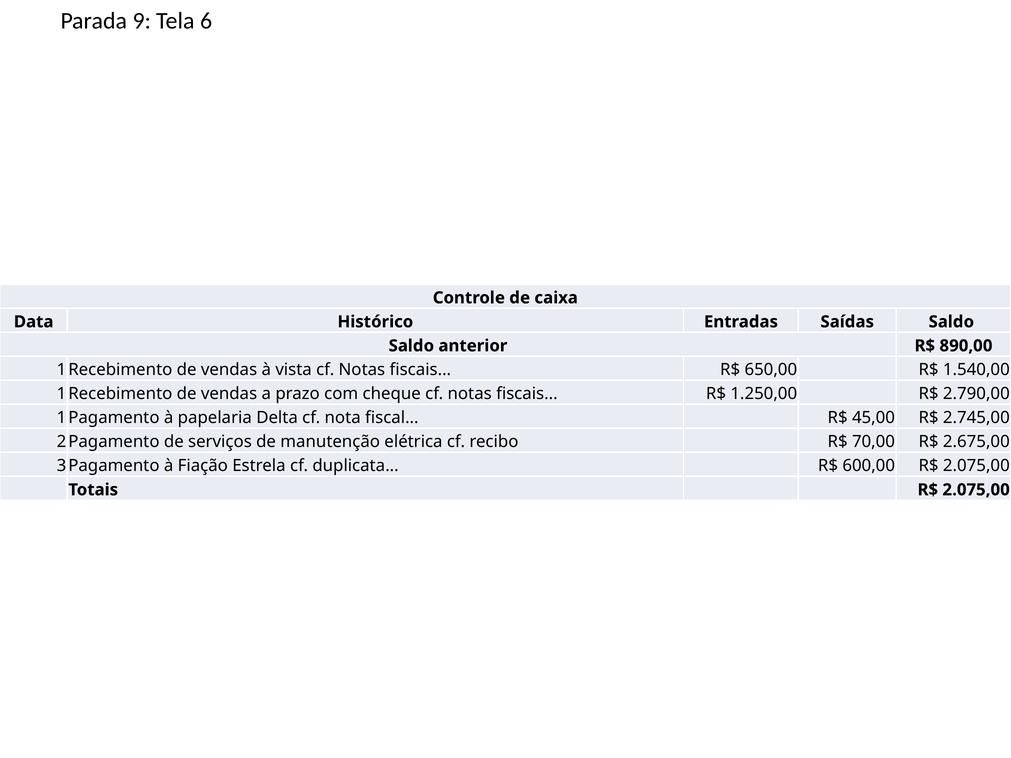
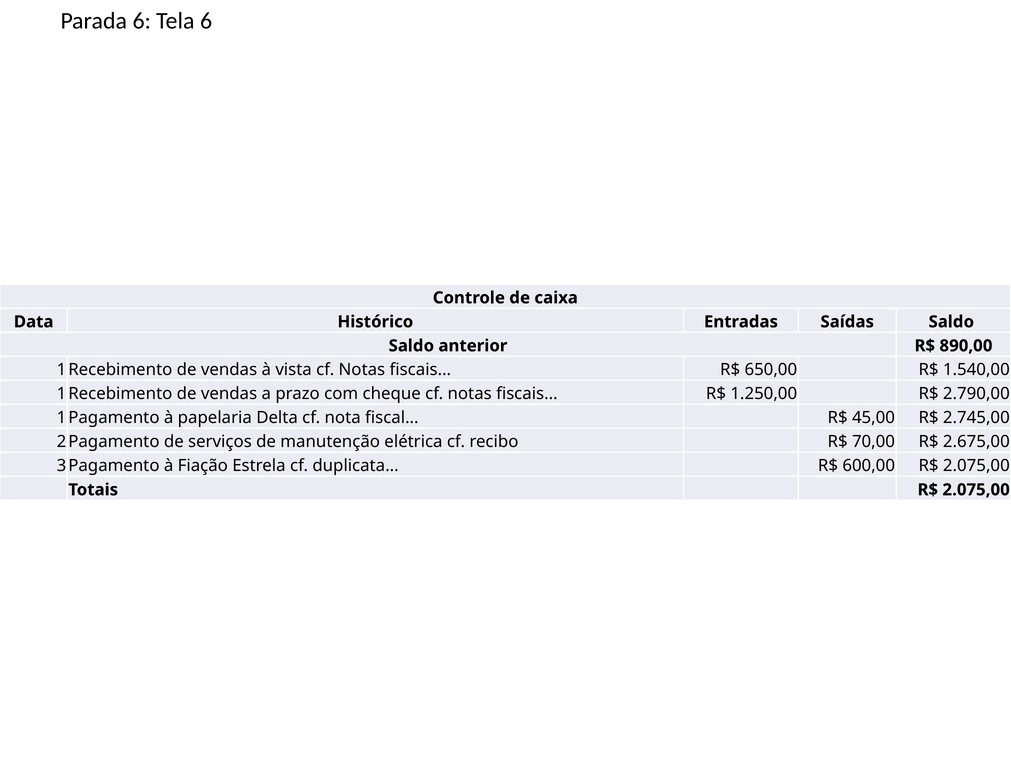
Parada 9: 9 -> 6
